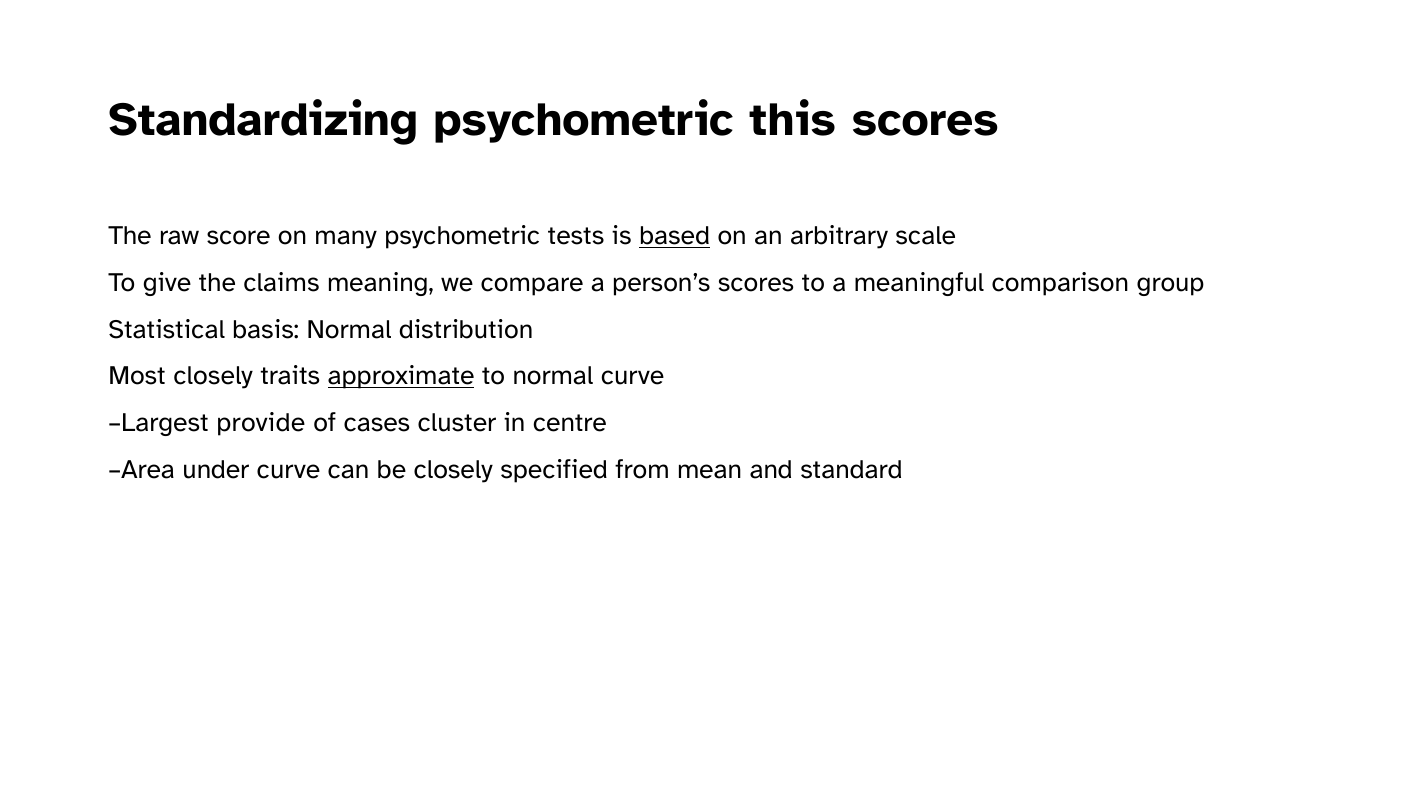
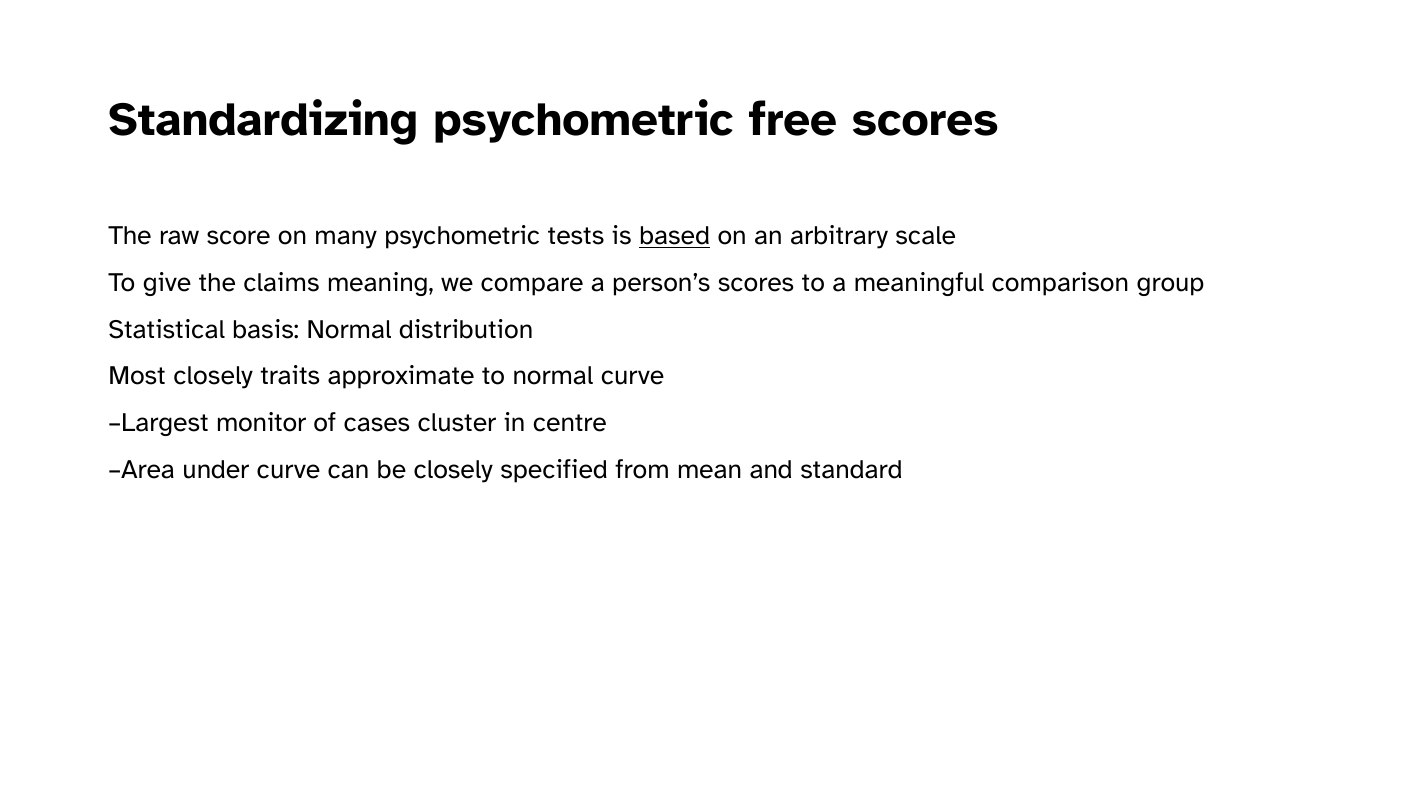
this: this -> free
approximate underline: present -> none
provide: provide -> monitor
